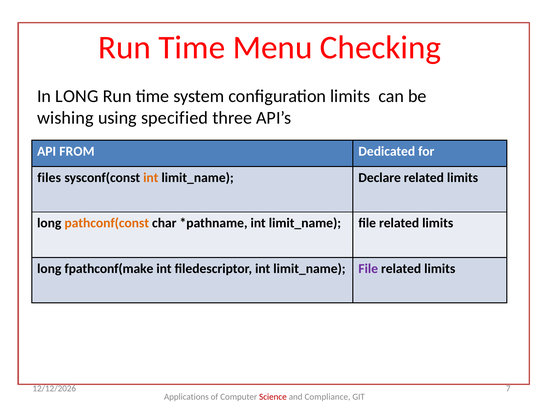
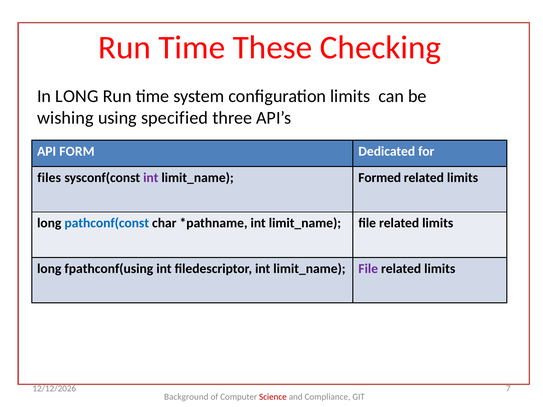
Menu: Menu -> These
FROM: FROM -> FORM
int at (151, 178) colour: orange -> purple
Declare: Declare -> Formed
pathconf(const colour: orange -> blue
fpathconf(make: fpathconf(make -> fpathconf(using
Applications: Applications -> Background
